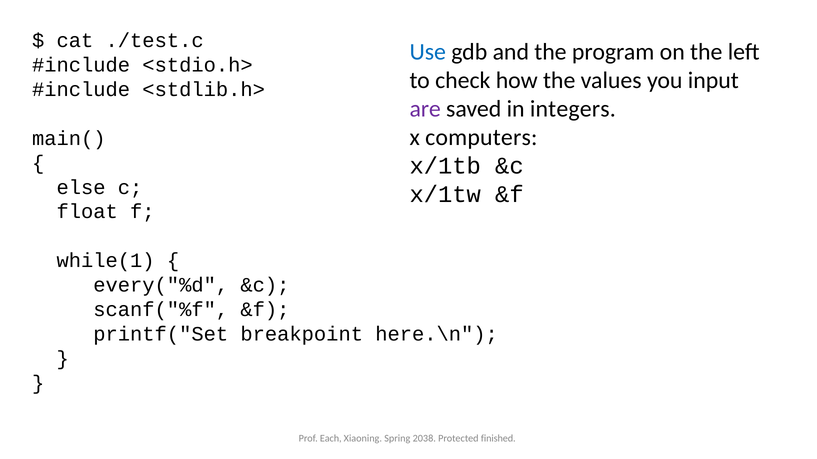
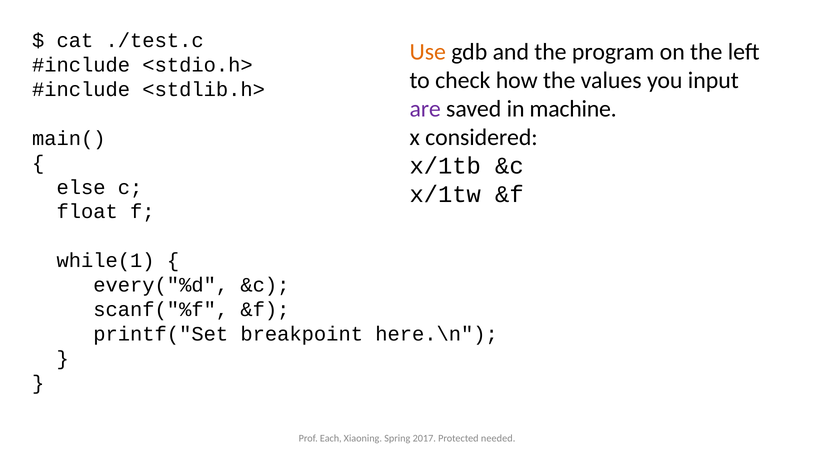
Use colour: blue -> orange
integers: integers -> machine
computers: computers -> considered
2038: 2038 -> 2017
finished: finished -> needed
